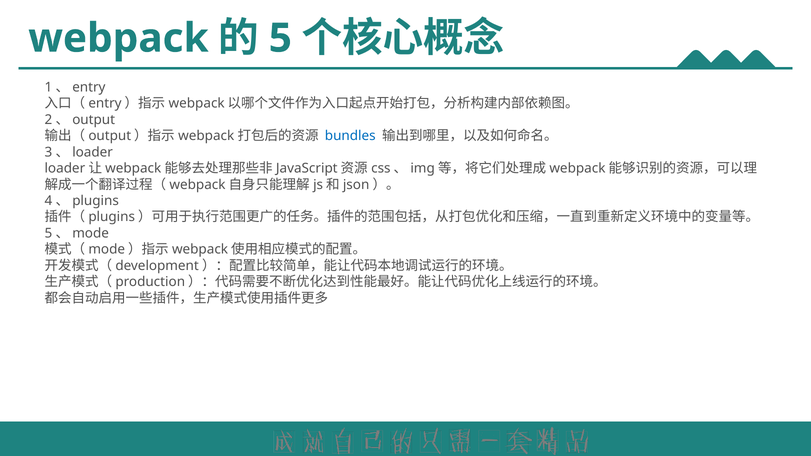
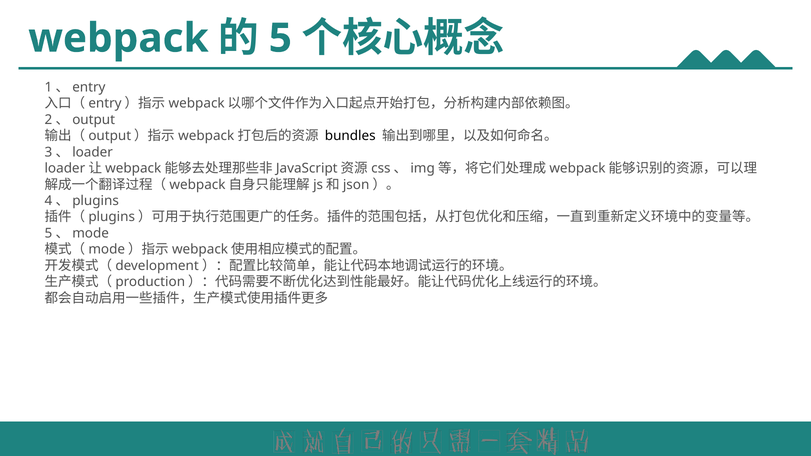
bundles colour: blue -> black
